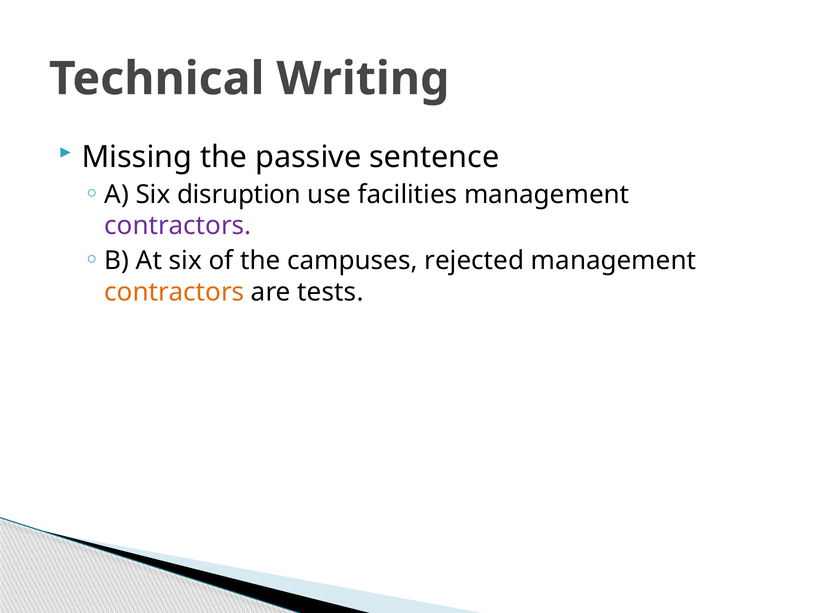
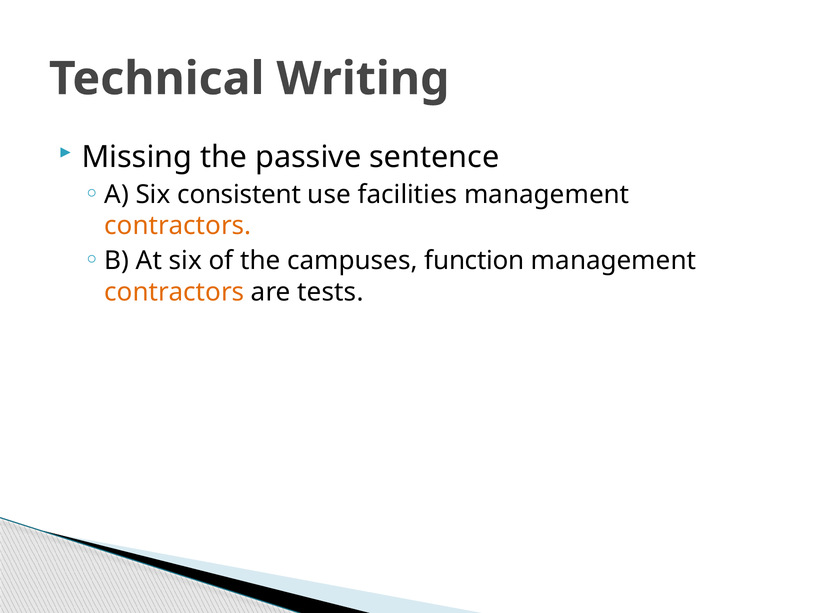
disruption: disruption -> consistent
contractors at (178, 226) colour: purple -> orange
rejected: rejected -> function
